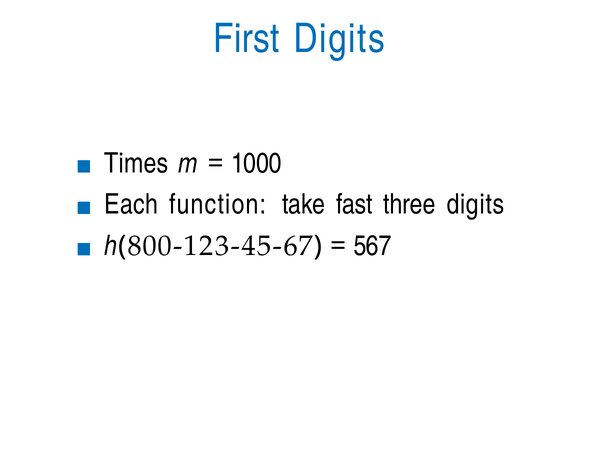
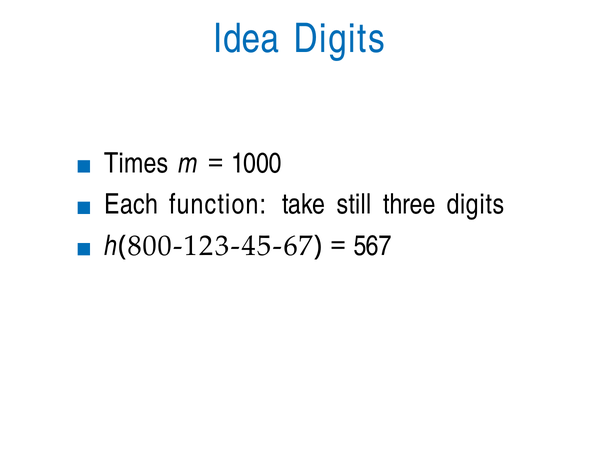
First: First -> Idea
fast: fast -> still
